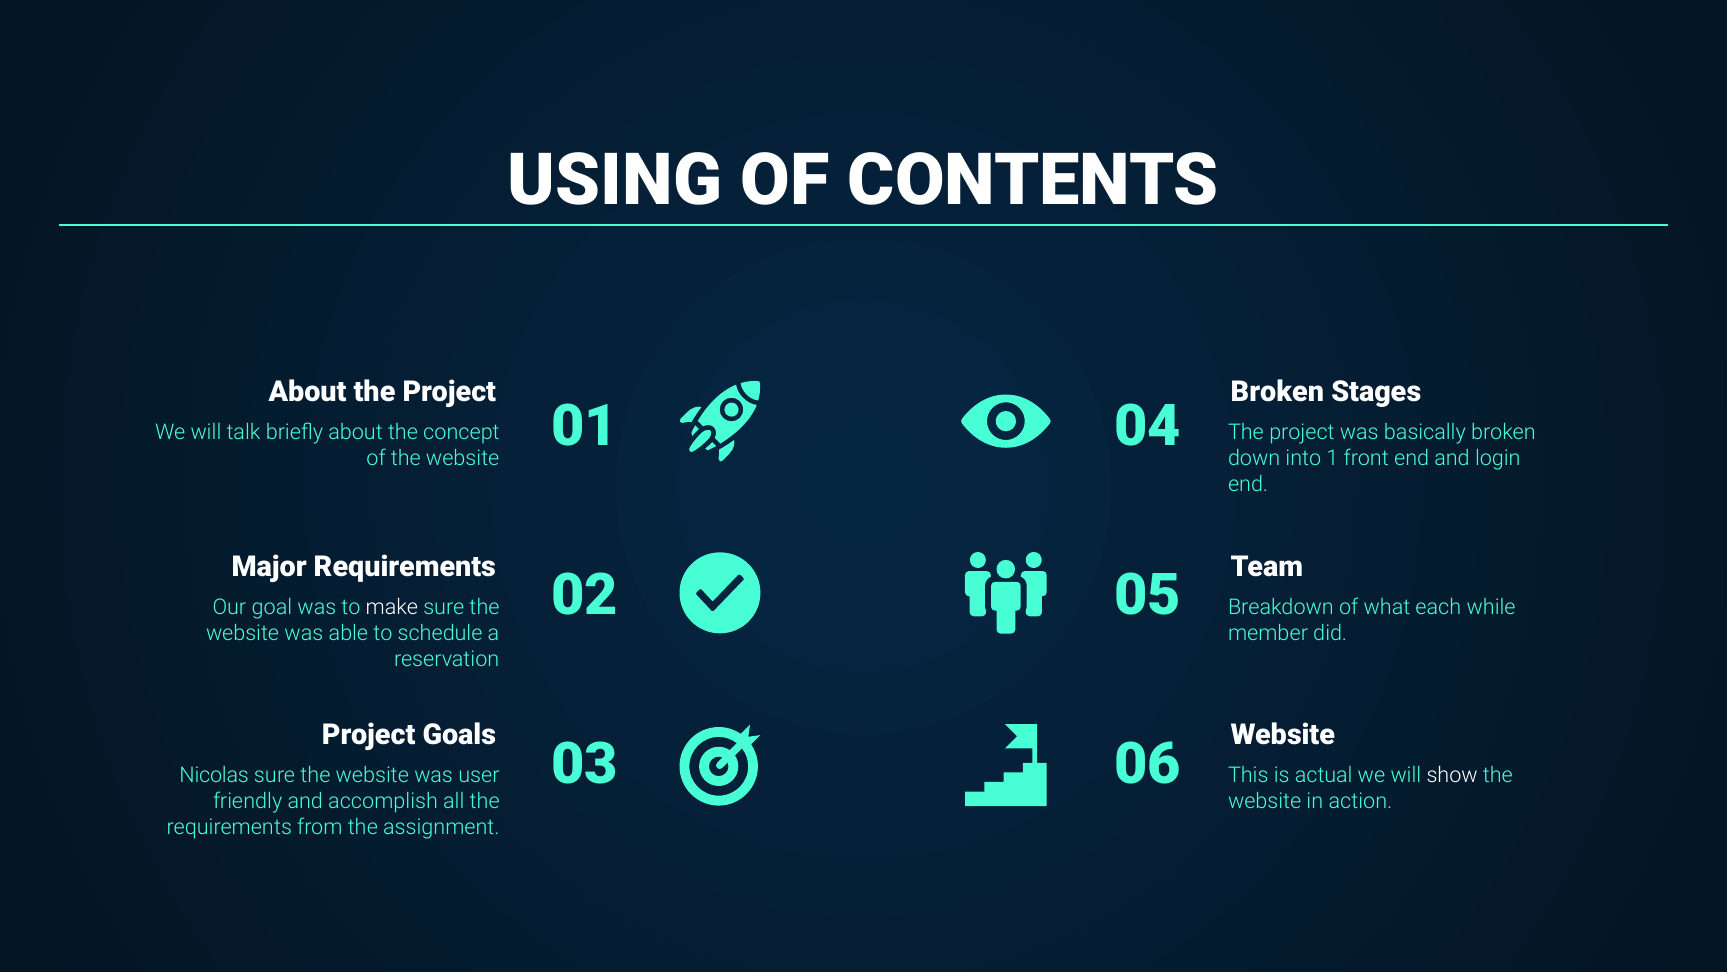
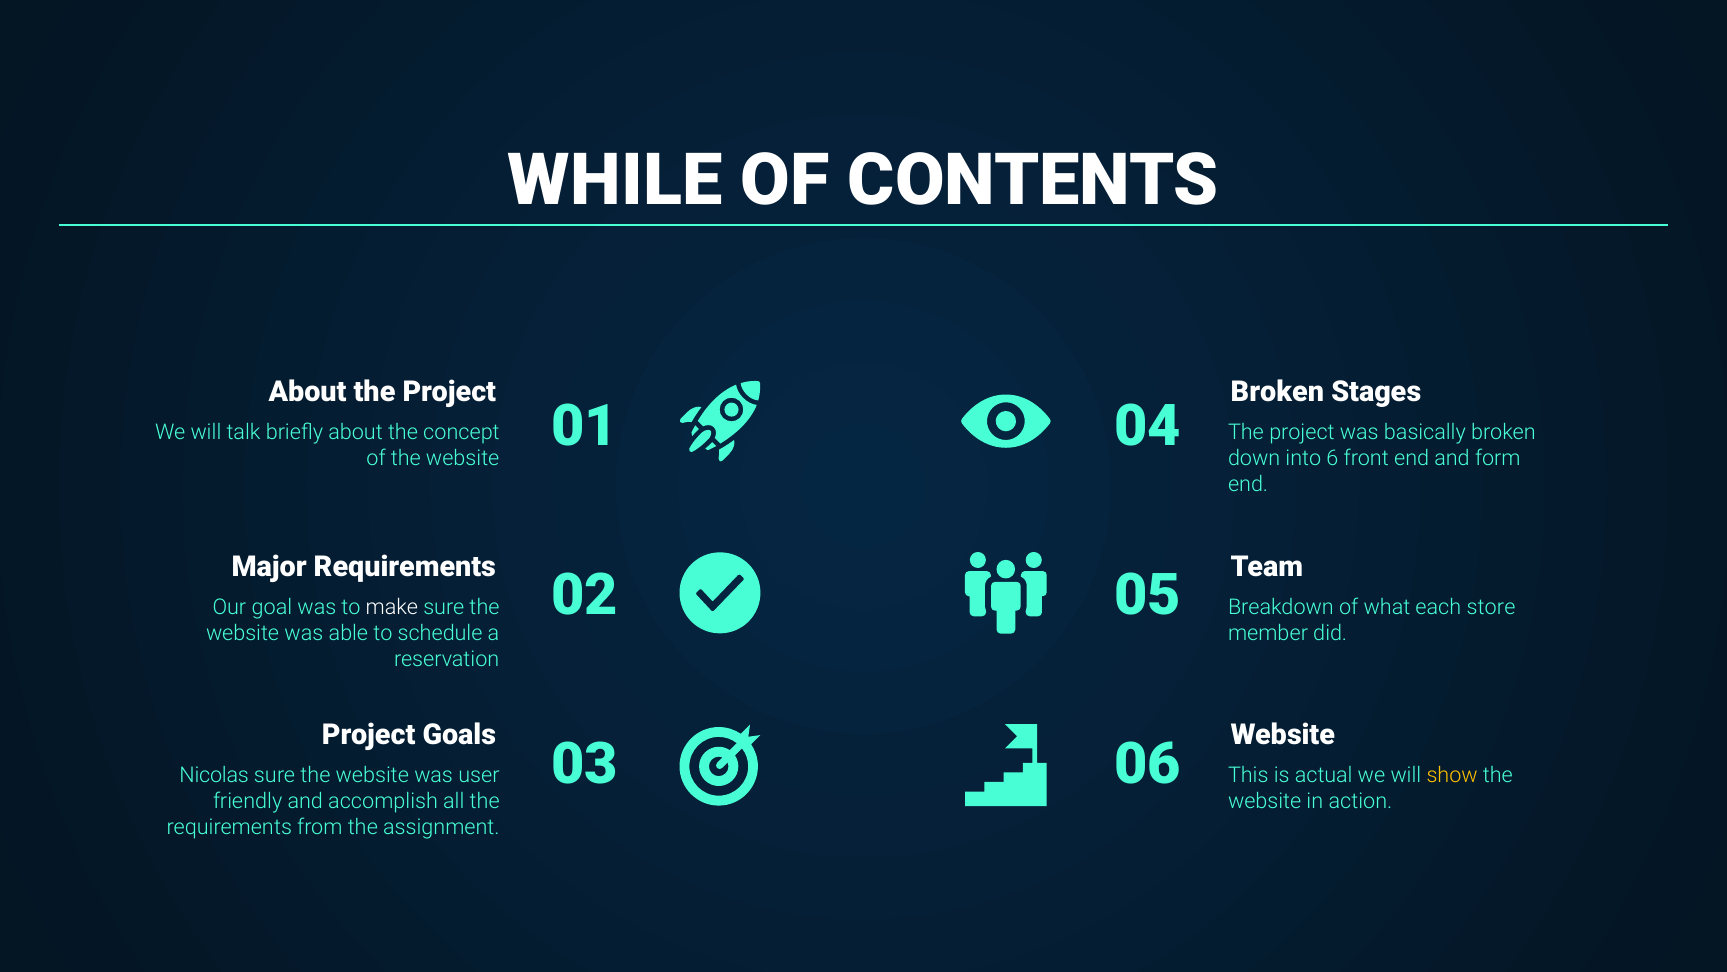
USING: USING -> WHILE
1: 1 -> 6
login: login -> form
while: while -> store
show colour: white -> yellow
